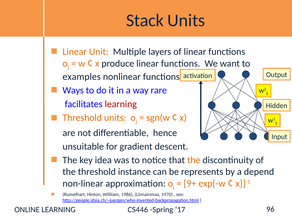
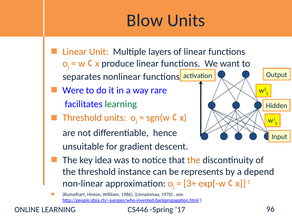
Stack: Stack -> Blow
examples: examples -> separates
Ways: Ways -> Were
learning at (121, 104) colour: red -> green
9+: 9+ -> 3+
